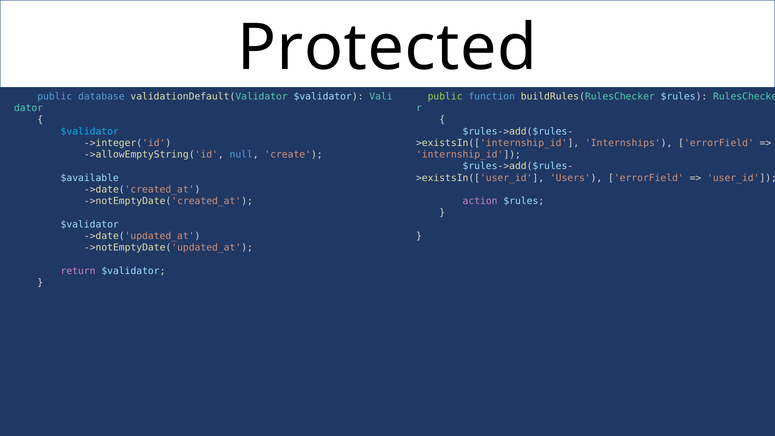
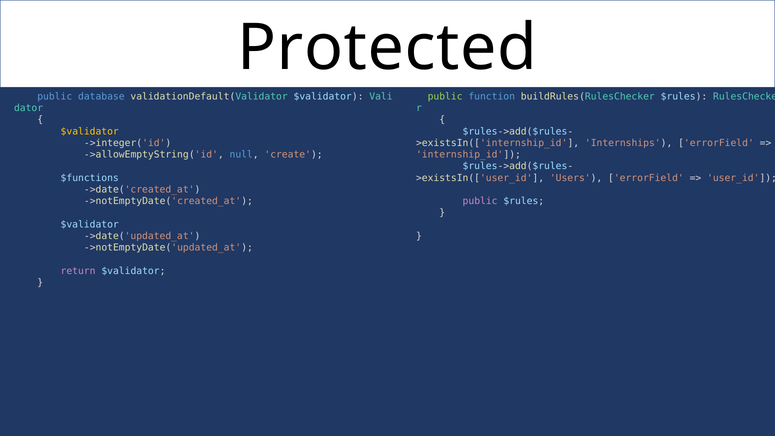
$validator at (90, 131) colour: light blue -> yellow
$available: $available -> $functions
action at (480, 201): action -> public
